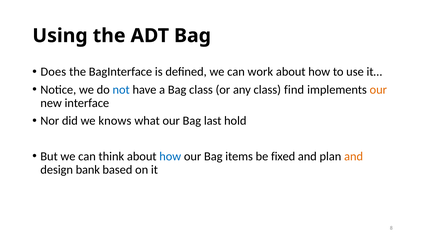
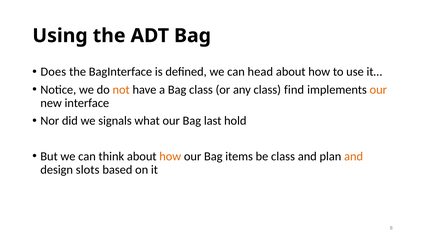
work: work -> head
not colour: blue -> orange
knows: knows -> signals
how at (170, 156) colour: blue -> orange
be fixed: fixed -> class
bank: bank -> slots
